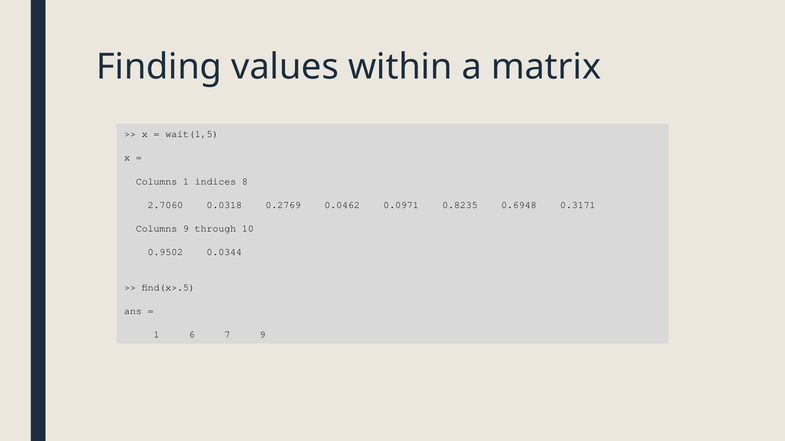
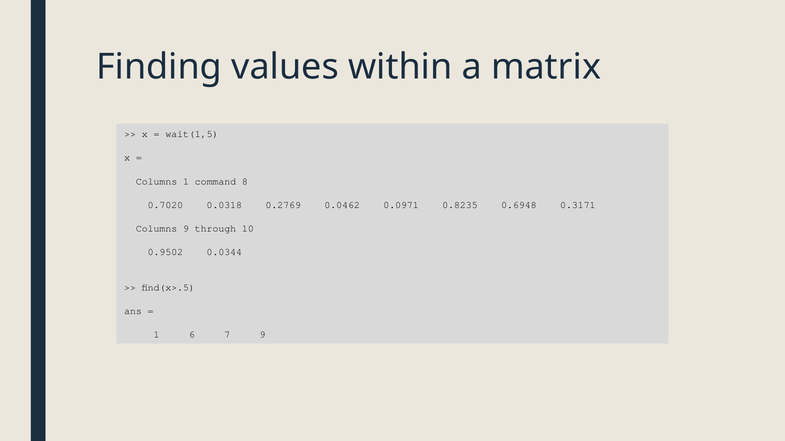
indices: indices -> command
2.7060: 2.7060 -> 0.7020
